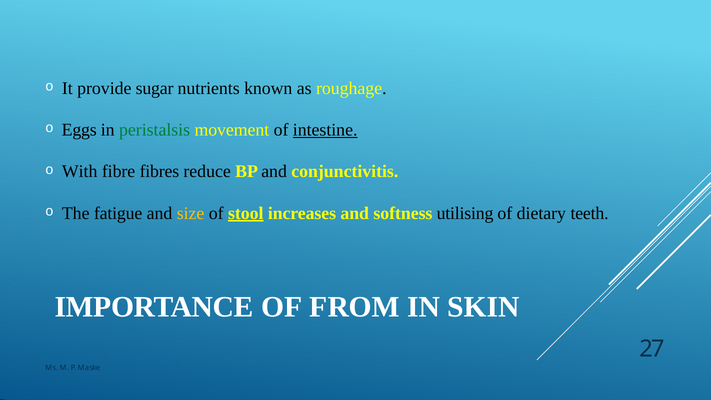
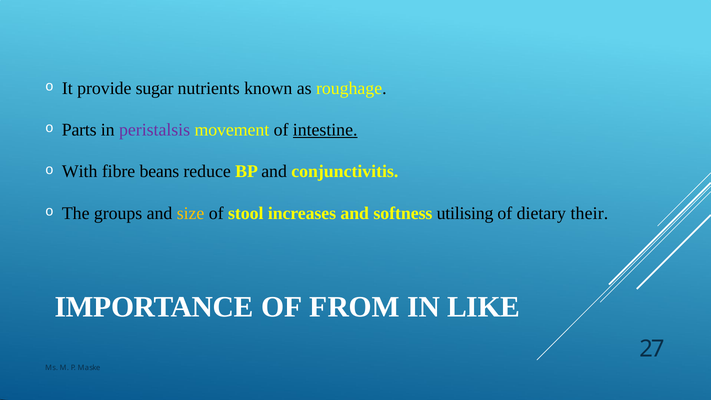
Eggs: Eggs -> Parts
peristalsis colour: green -> purple
fibres: fibres -> beans
fatigue: fatigue -> groups
stool underline: present -> none
teeth: teeth -> their
SKIN: SKIN -> LIKE
